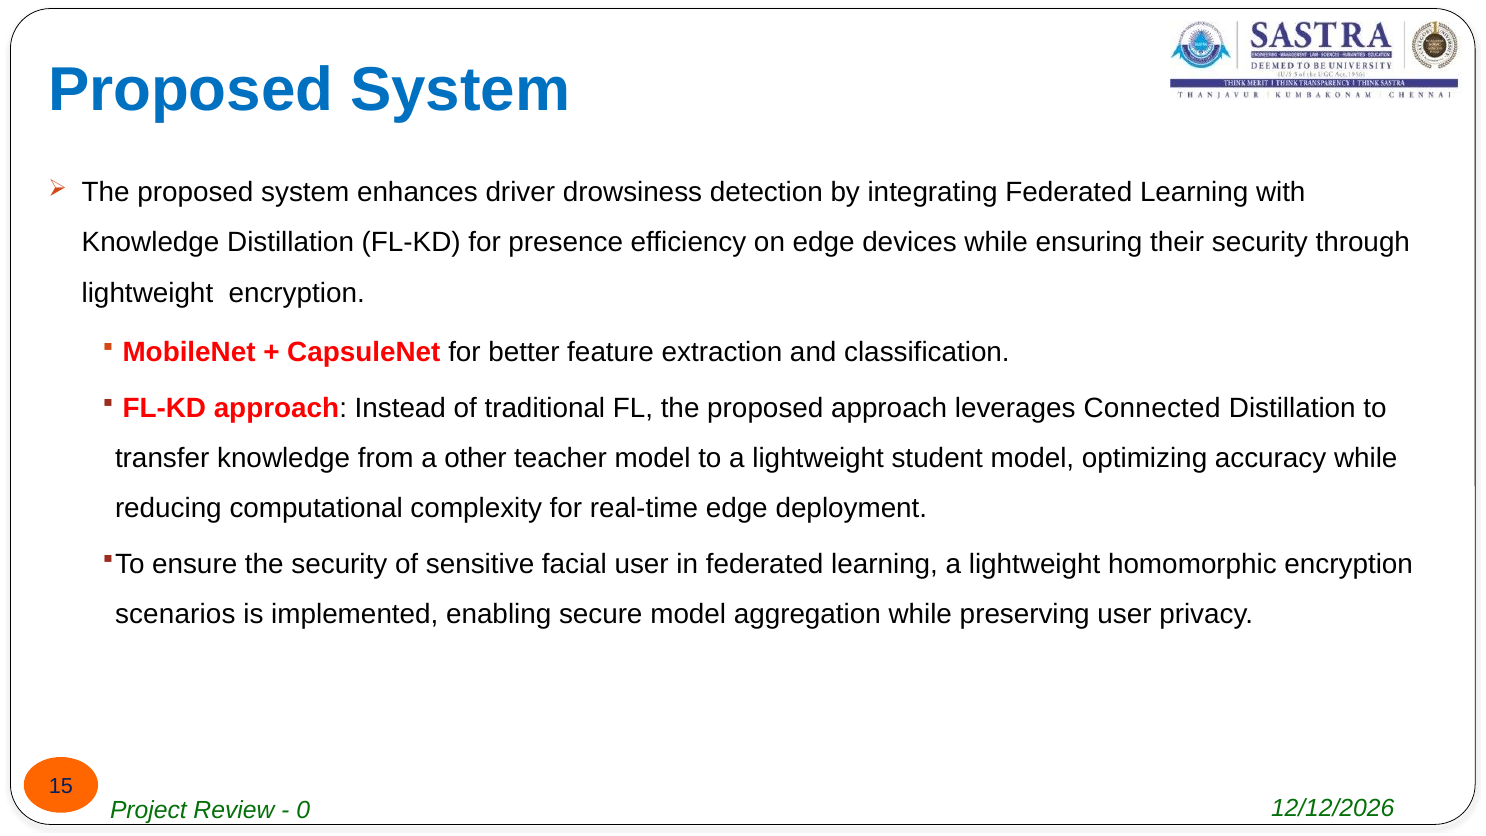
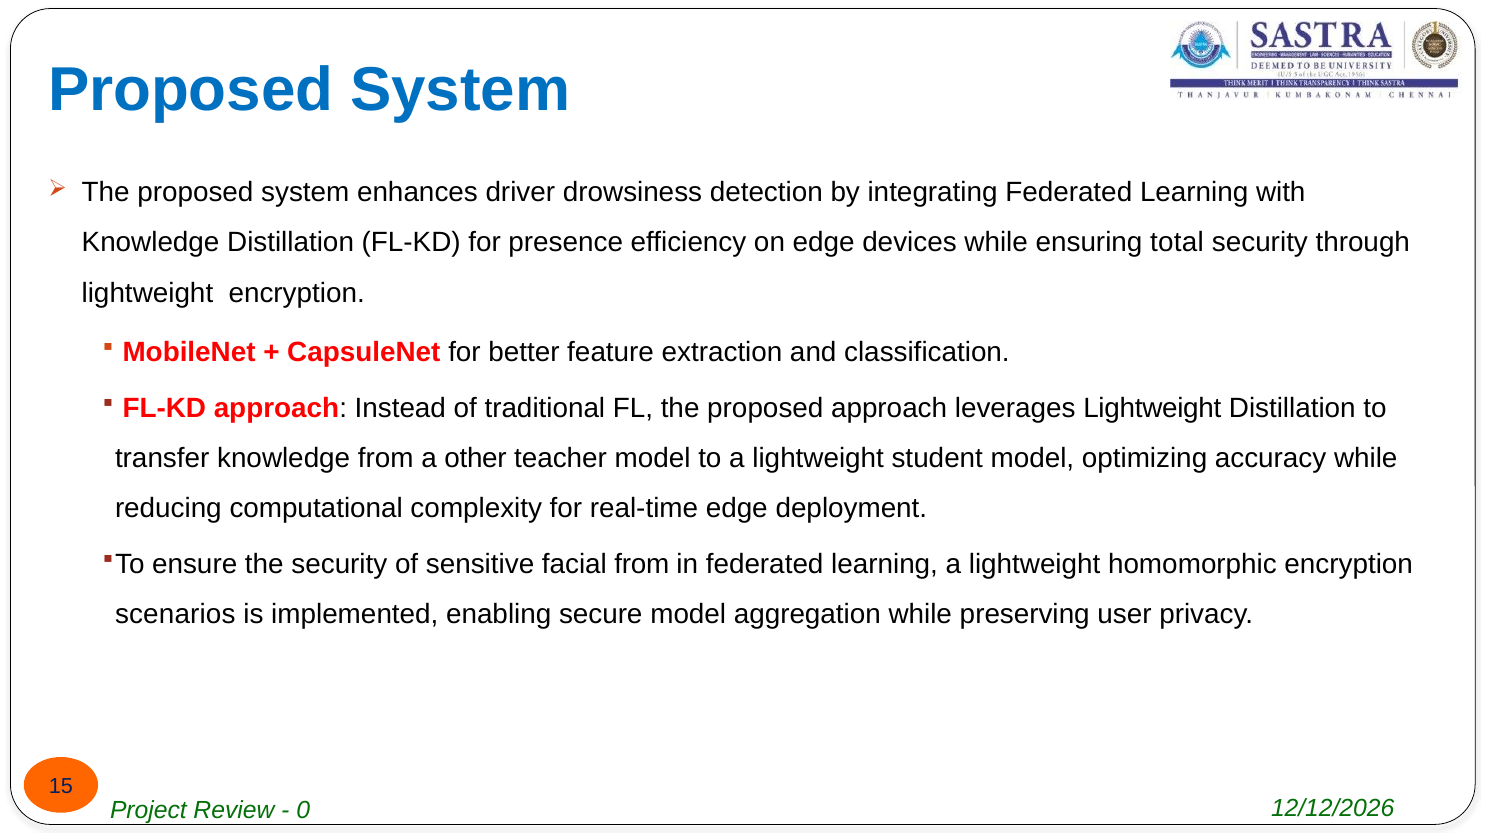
their: their -> total
leverages Connected: Connected -> Lightweight
facial user: user -> from
